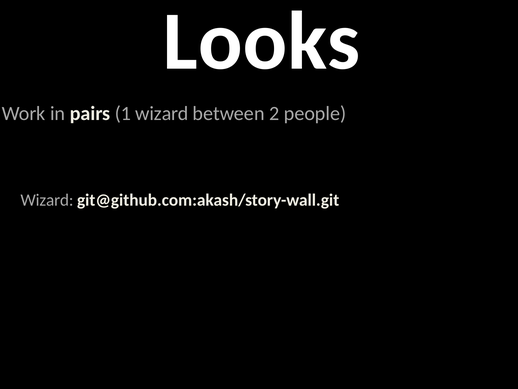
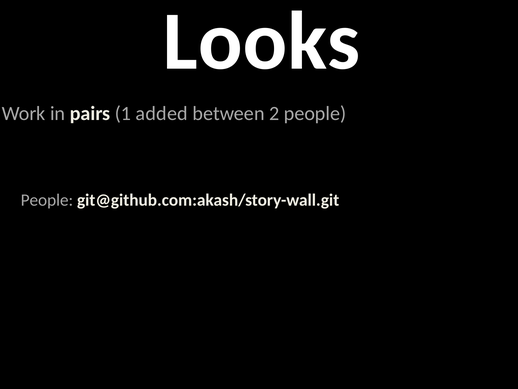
1 wizard: wizard -> added
Wizard at (47, 200): Wizard -> People
